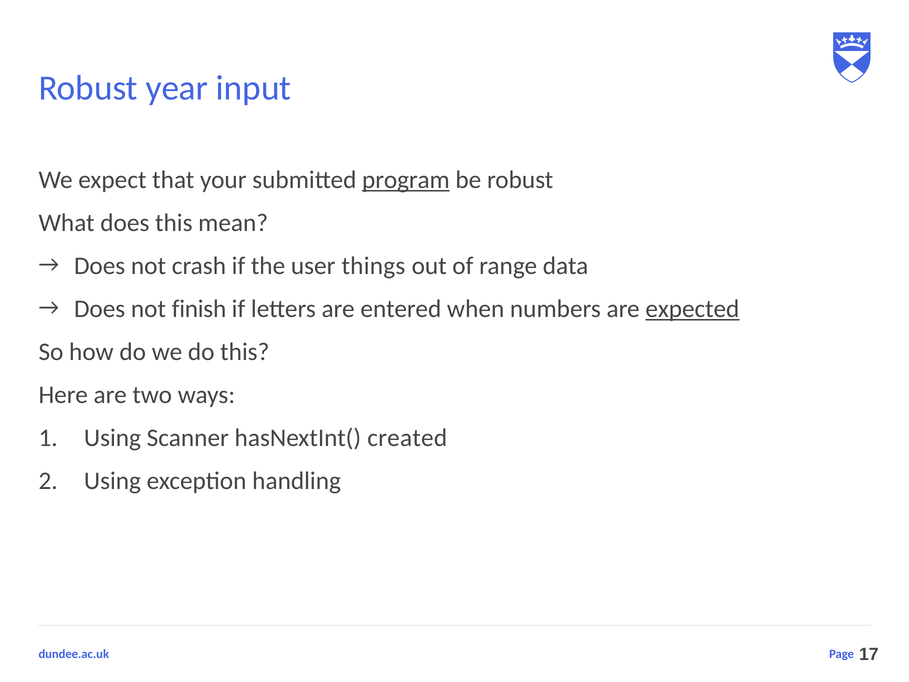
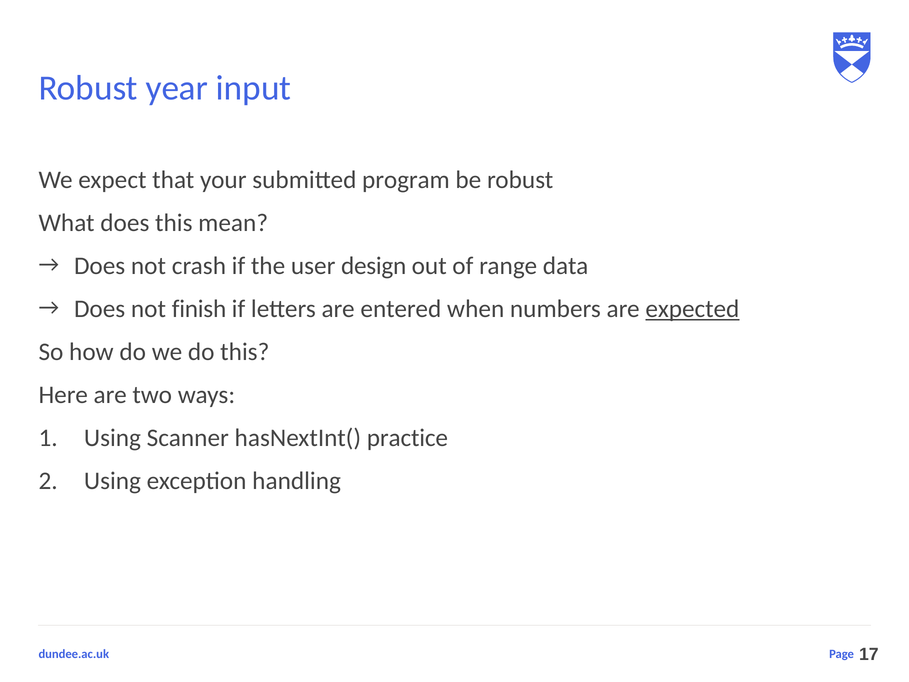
program underline: present -> none
things: things -> design
created: created -> practice
